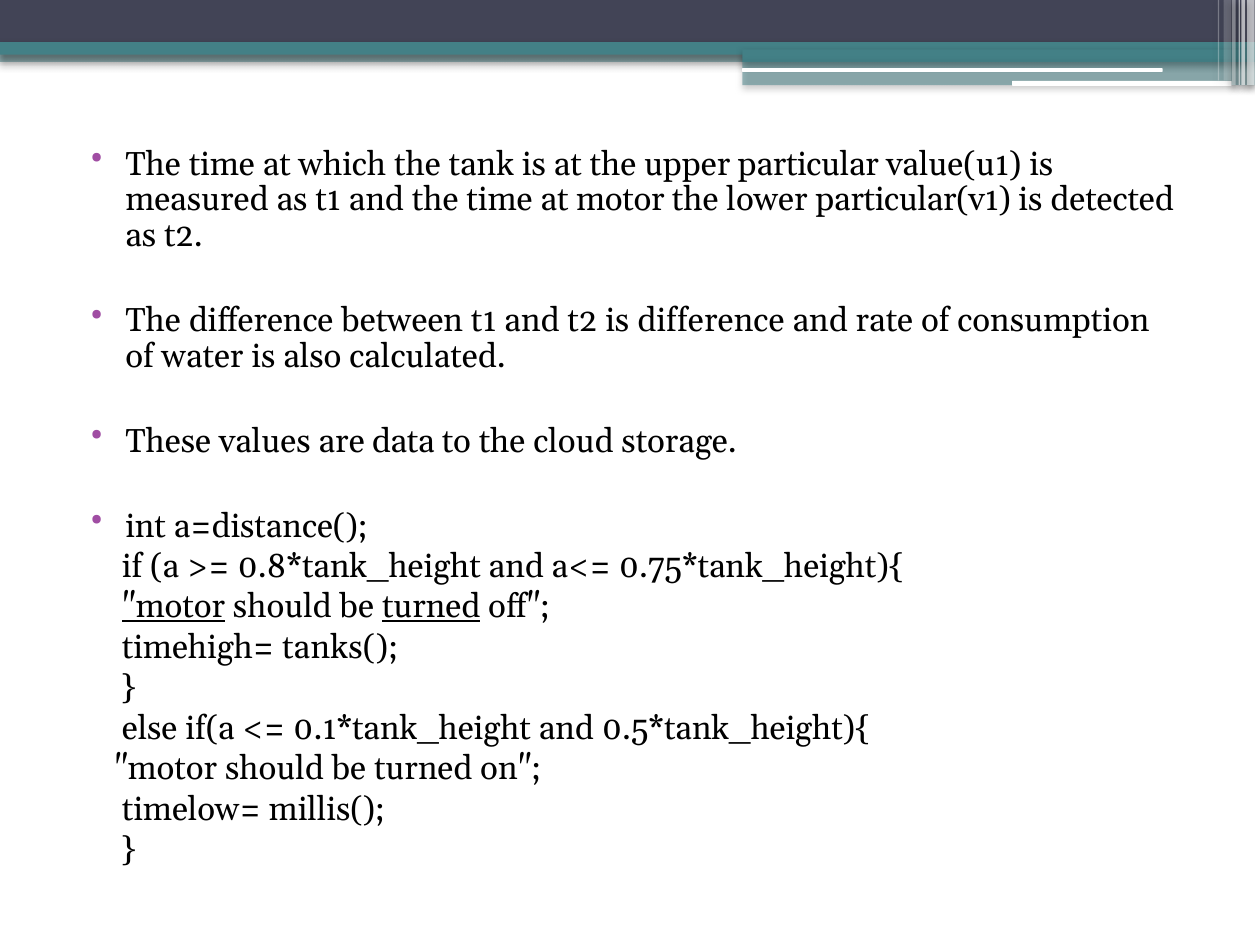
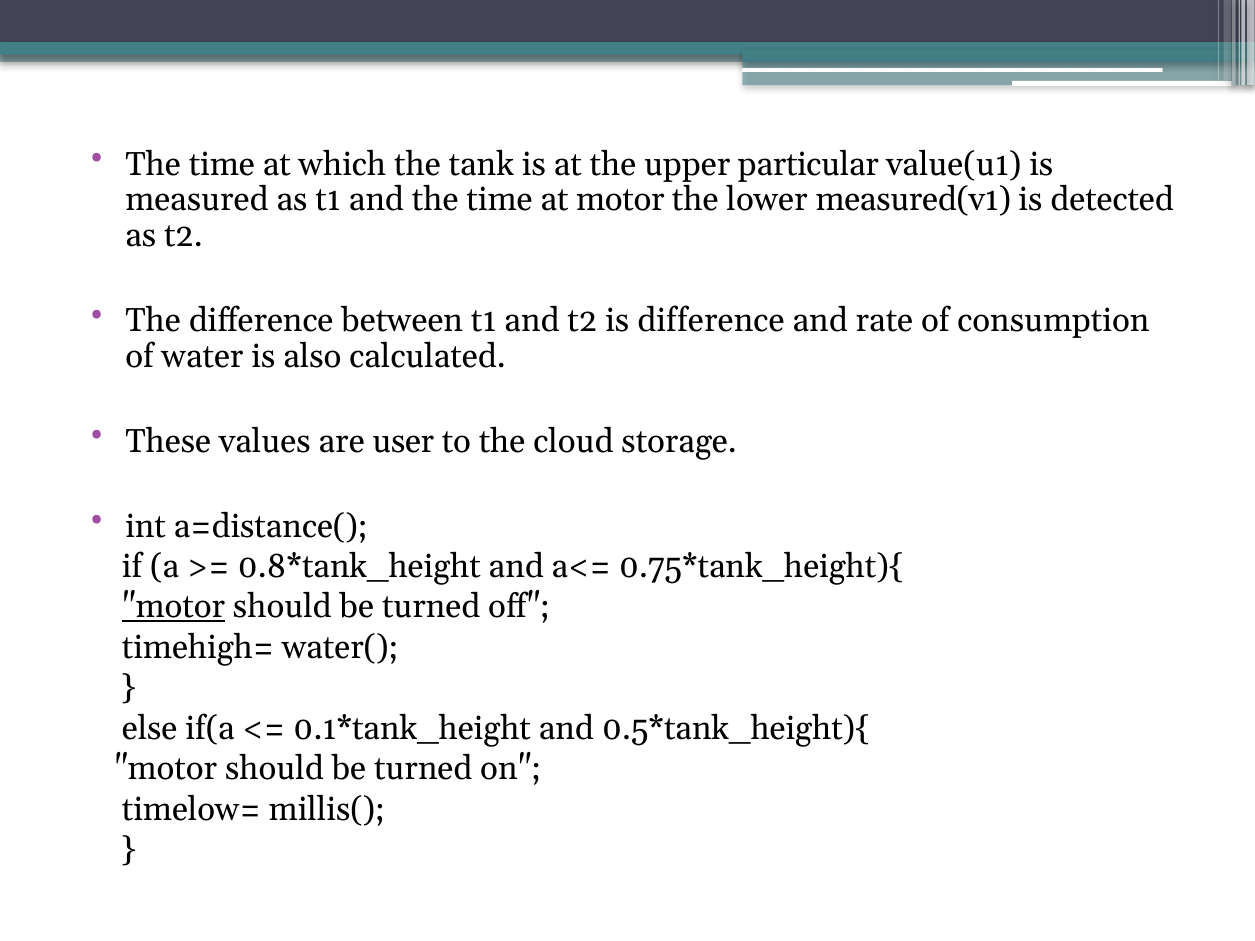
particular(v1: particular(v1 -> measured(v1
data: data -> user
turned at (431, 607) underline: present -> none
tanks(: tanks( -> water(
